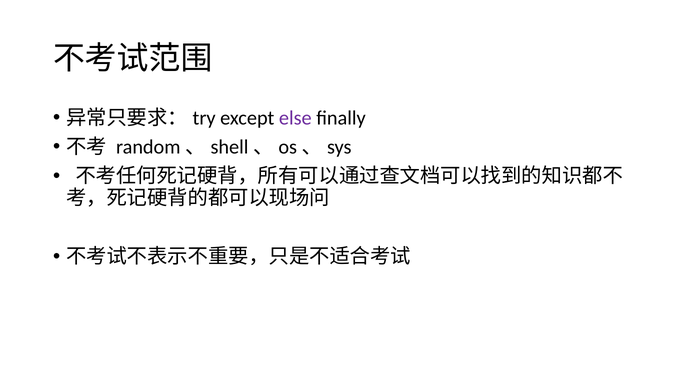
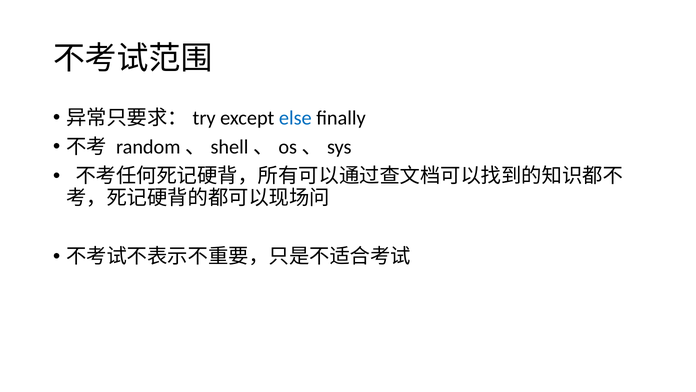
else colour: purple -> blue
